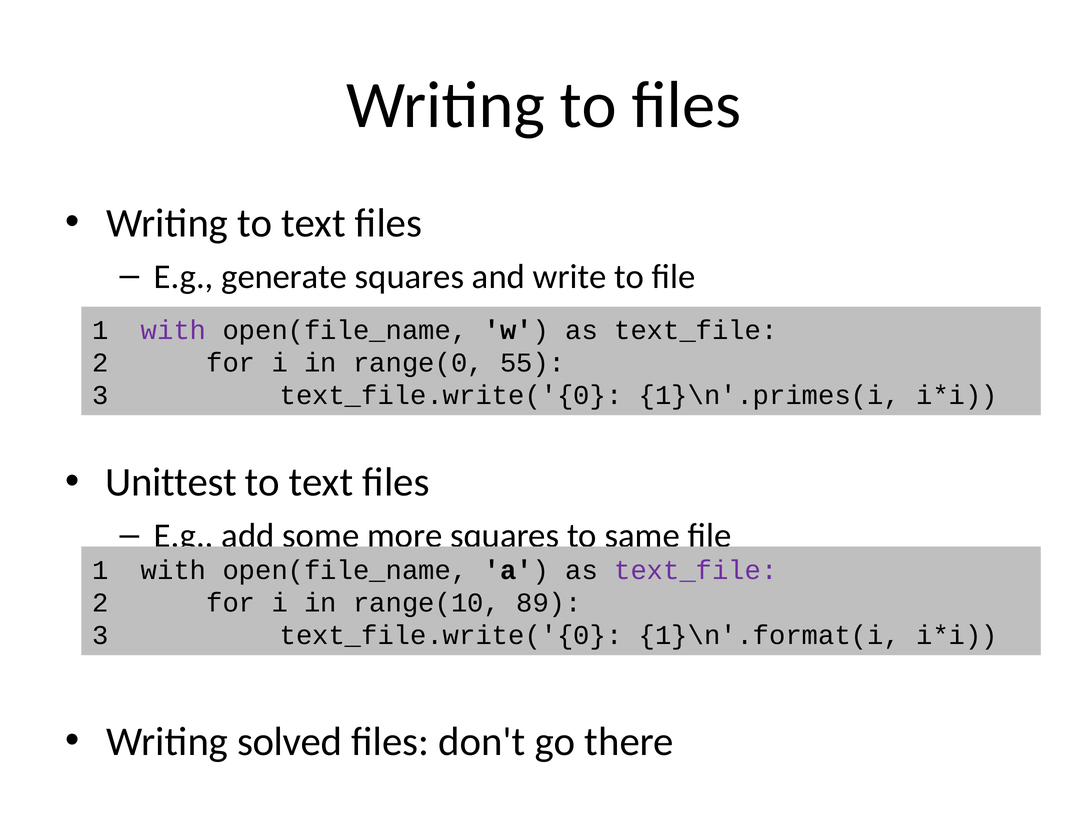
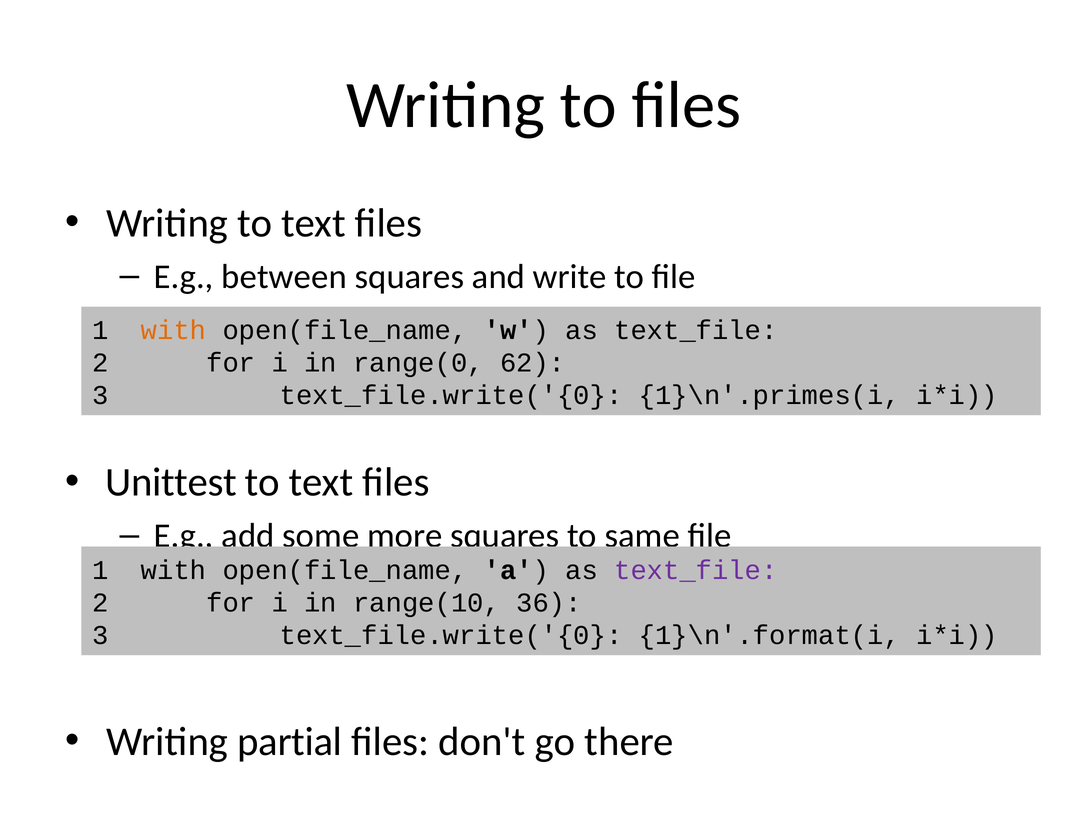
generate: generate -> between
with at (174, 330) colour: purple -> orange
55: 55 -> 62
89: 89 -> 36
solved: solved -> partial
